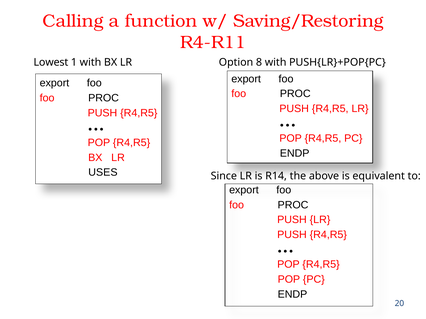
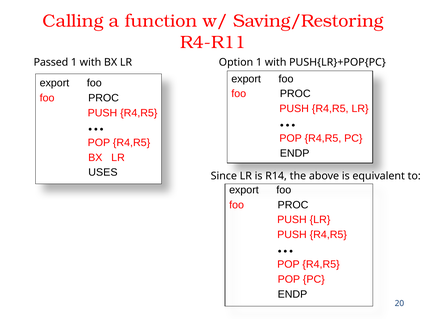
Lowest: Lowest -> Passed
Option 8: 8 -> 1
